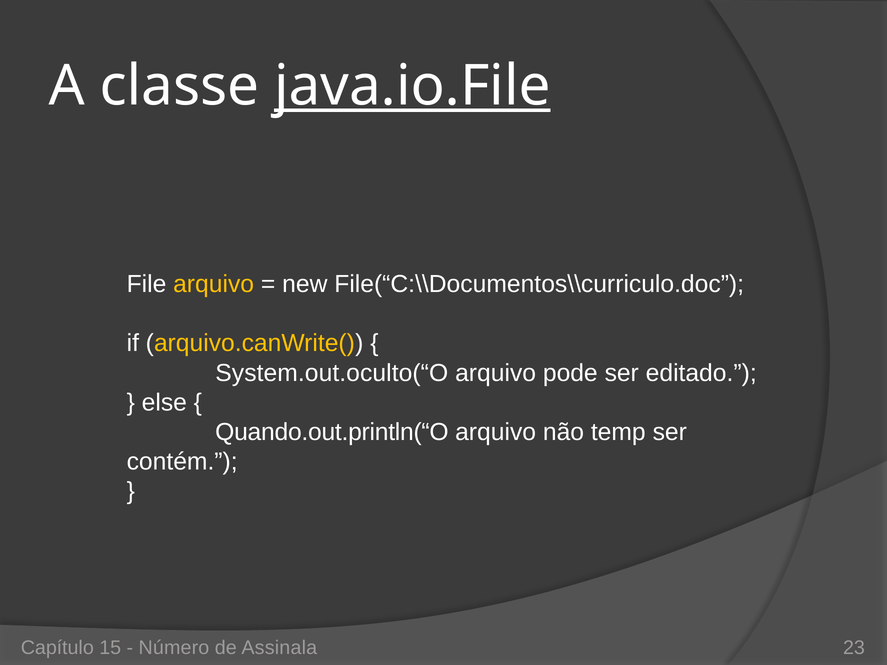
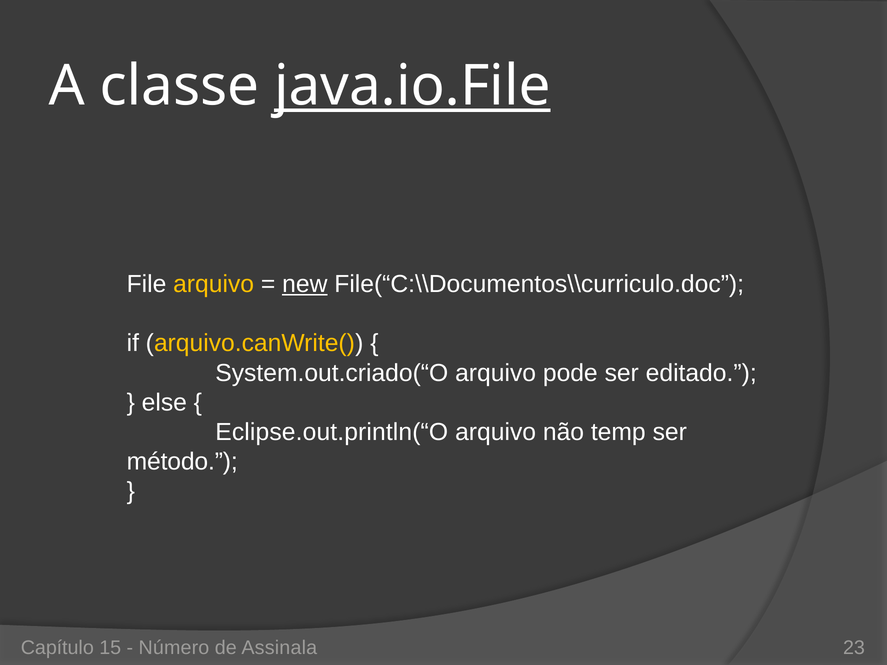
new underline: none -> present
System.out.oculto(“O: System.out.oculto(“O -> System.out.criado(“O
Quando.out.println(“O: Quando.out.println(“O -> Eclipse.out.println(“O
contém: contém -> método
